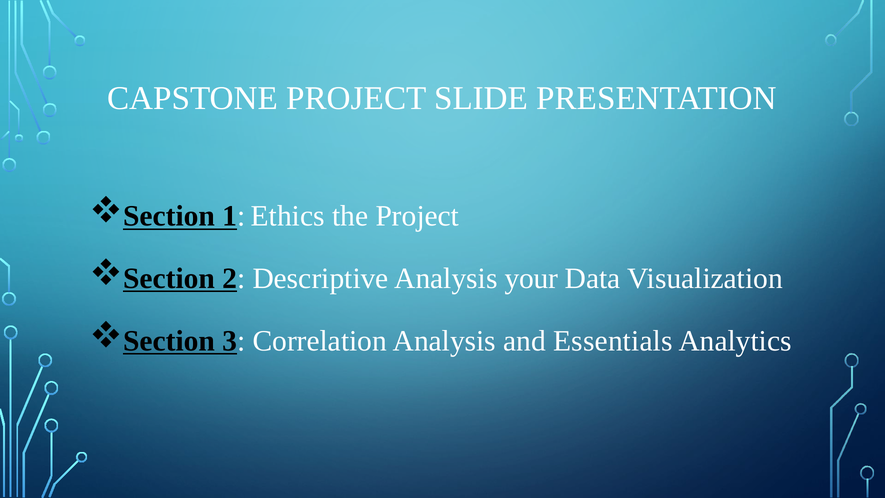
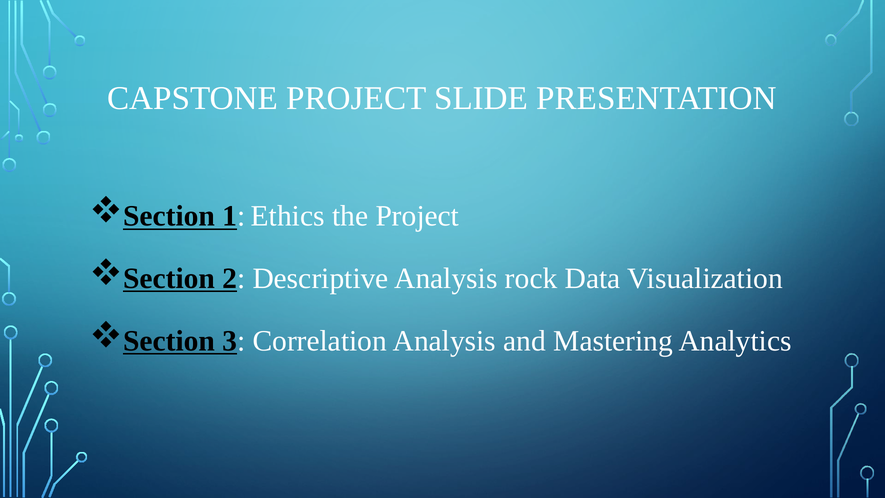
your: your -> rock
Essentials: Essentials -> Mastering
